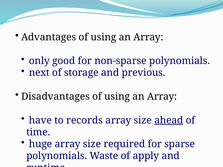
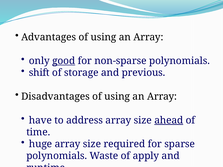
good underline: none -> present
next: next -> shift
records: records -> address
